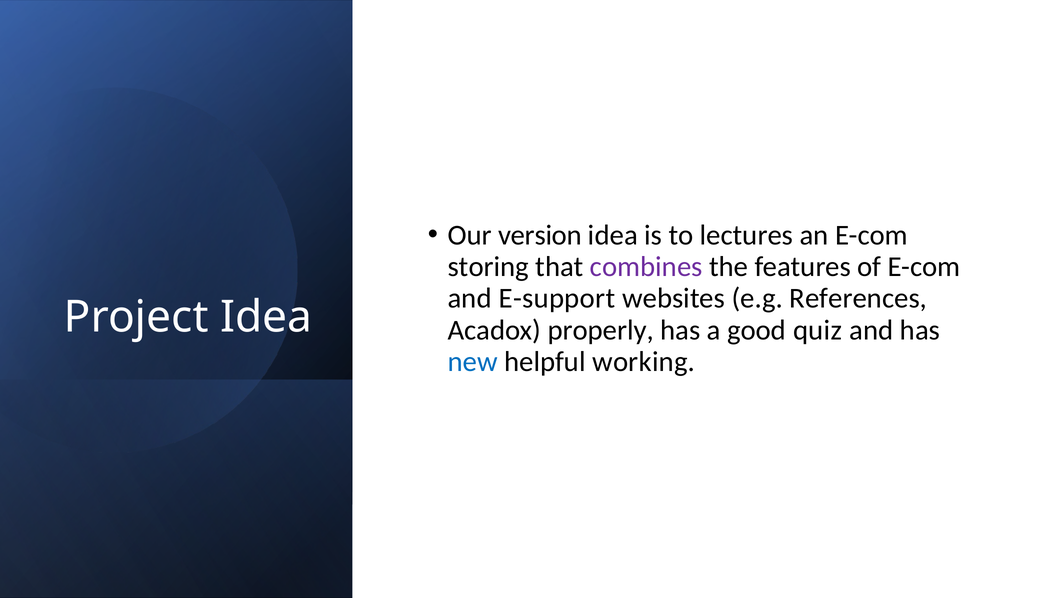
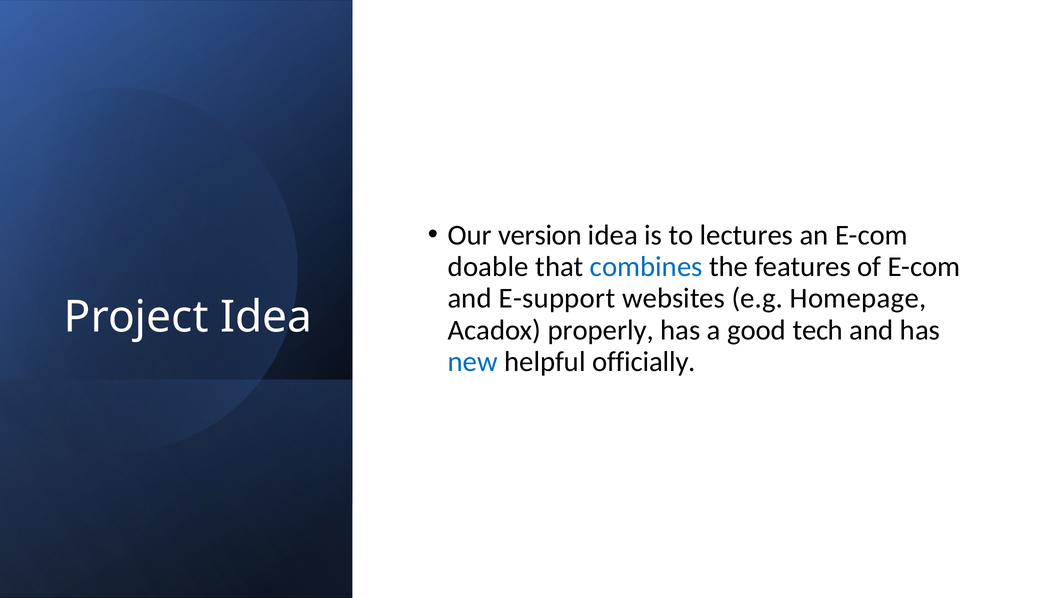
storing: storing -> doable
combines colour: purple -> blue
References: References -> Homepage
quiz: quiz -> tech
working: working -> officially
